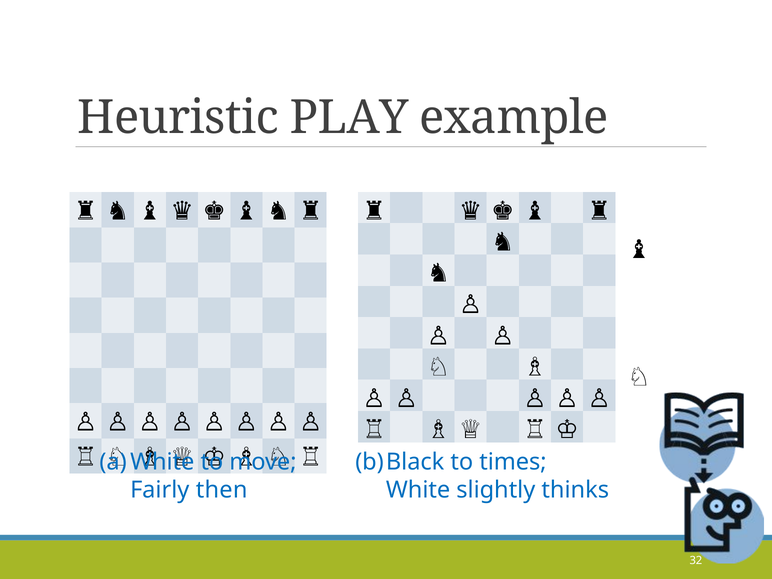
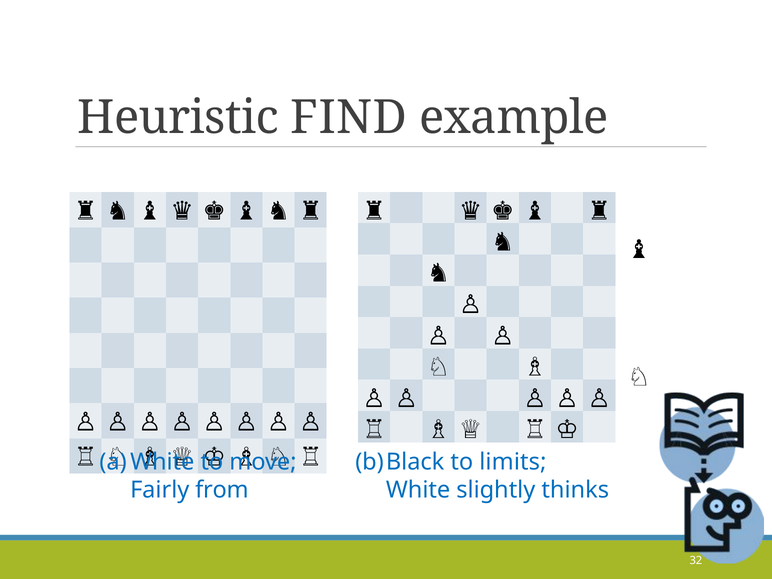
PLAY: PLAY -> FIND
times: times -> limits
then: then -> from
